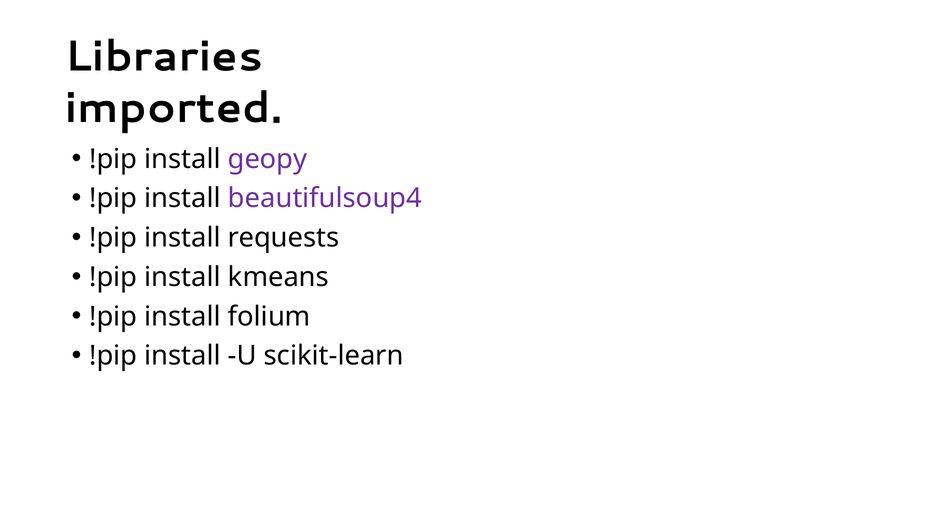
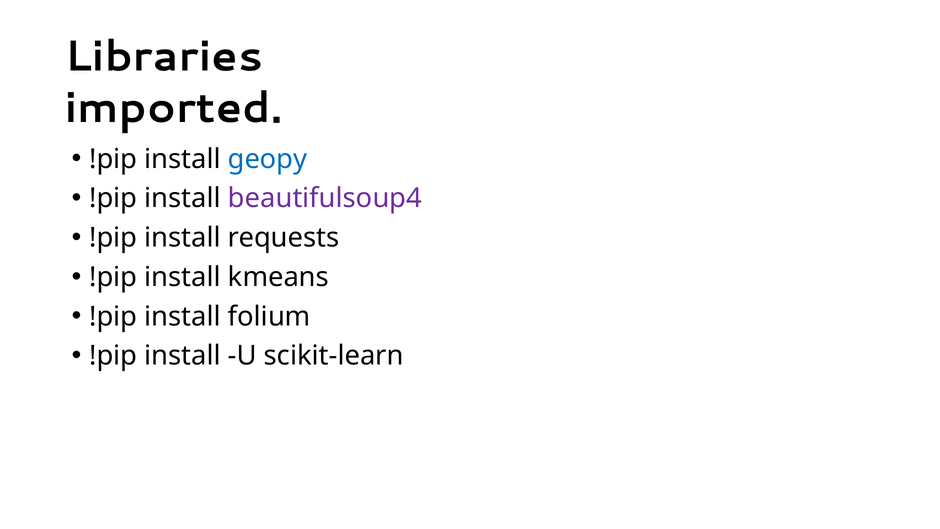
geopy colour: purple -> blue
